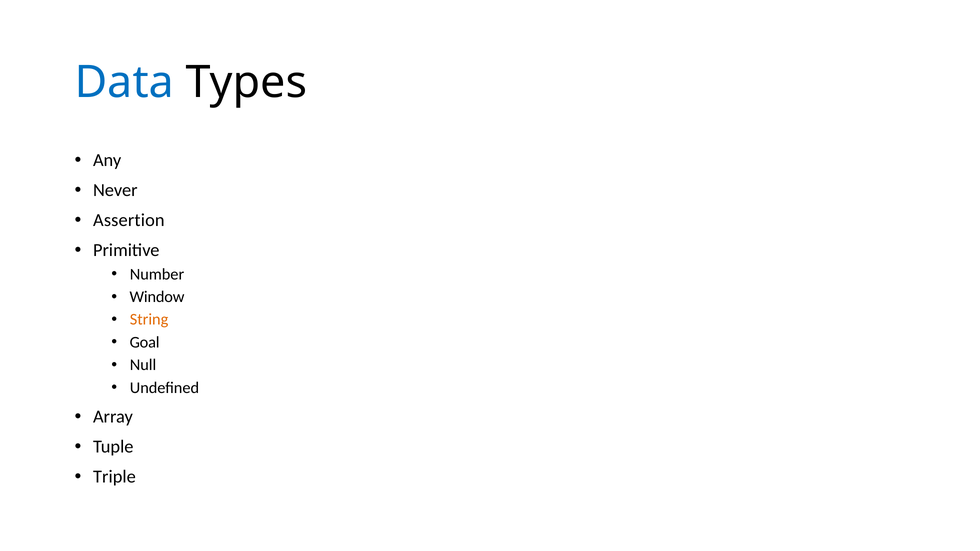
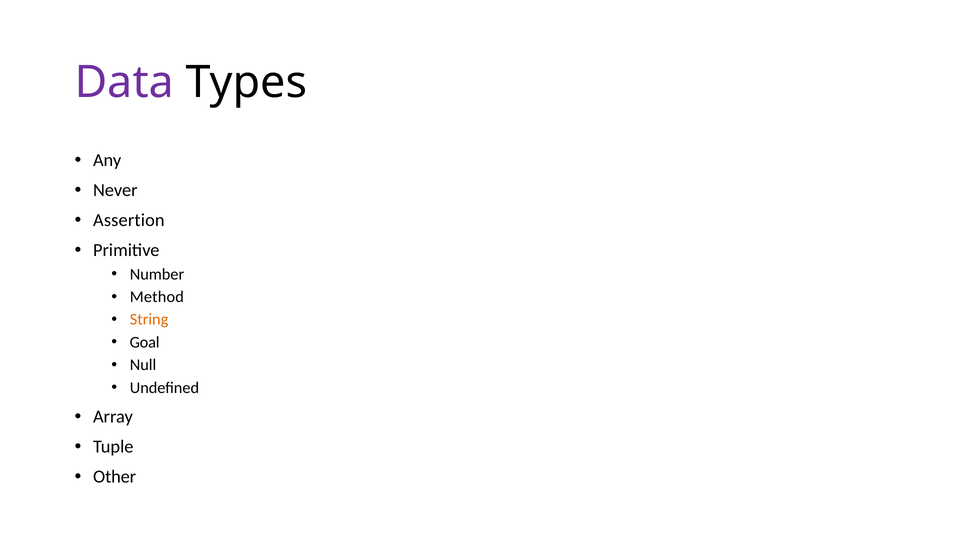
Data colour: blue -> purple
Window: Window -> Method
Triple: Triple -> Other
